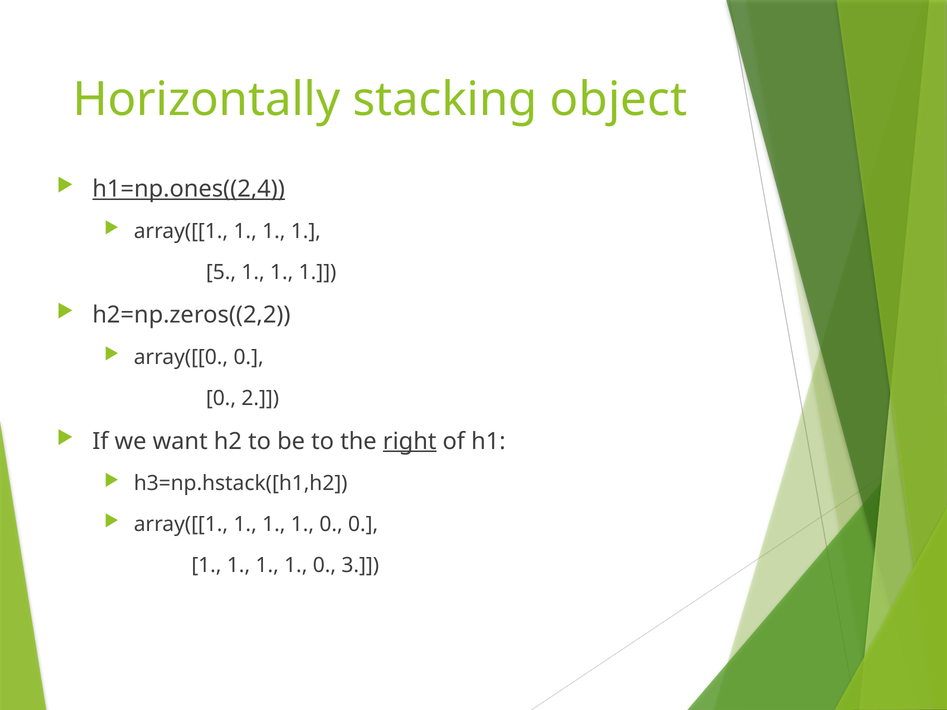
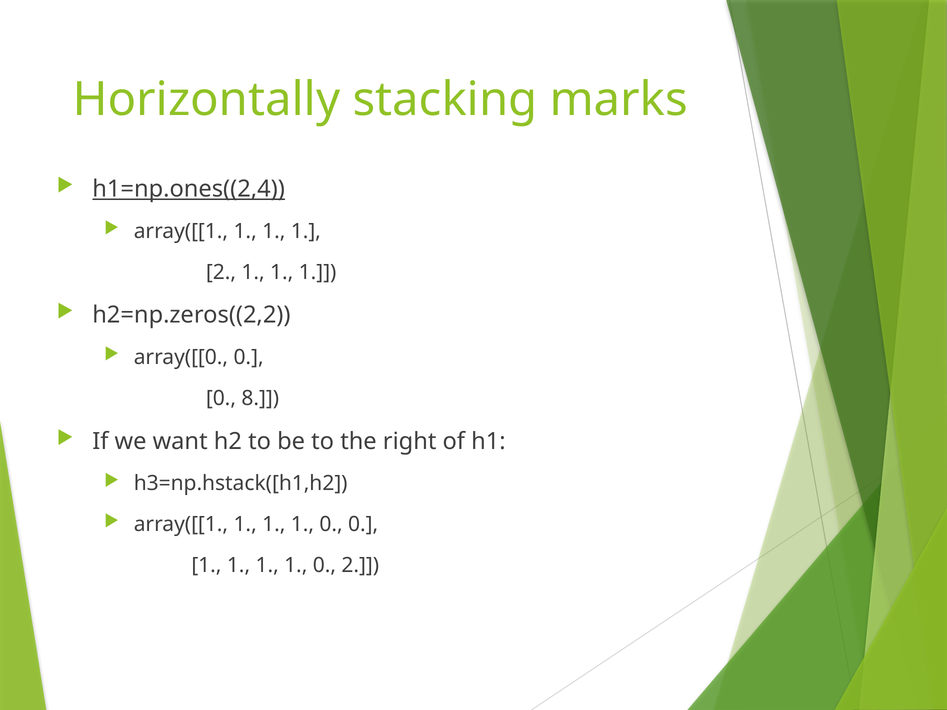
object: object -> marks
5 at (221, 272): 5 -> 2
2: 2 -> 8
right underline: present -> none
0 3: 3 -> 2
